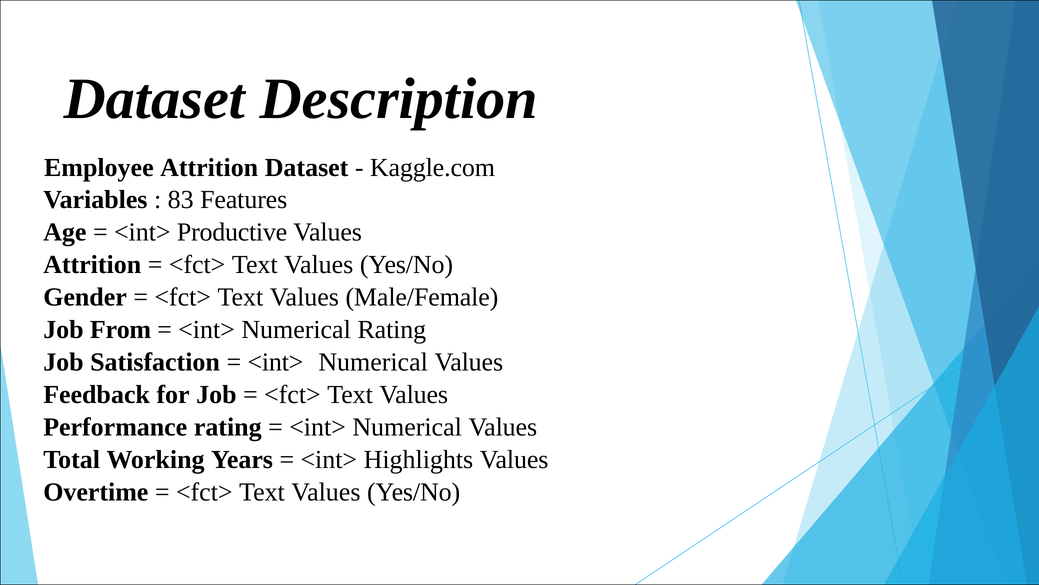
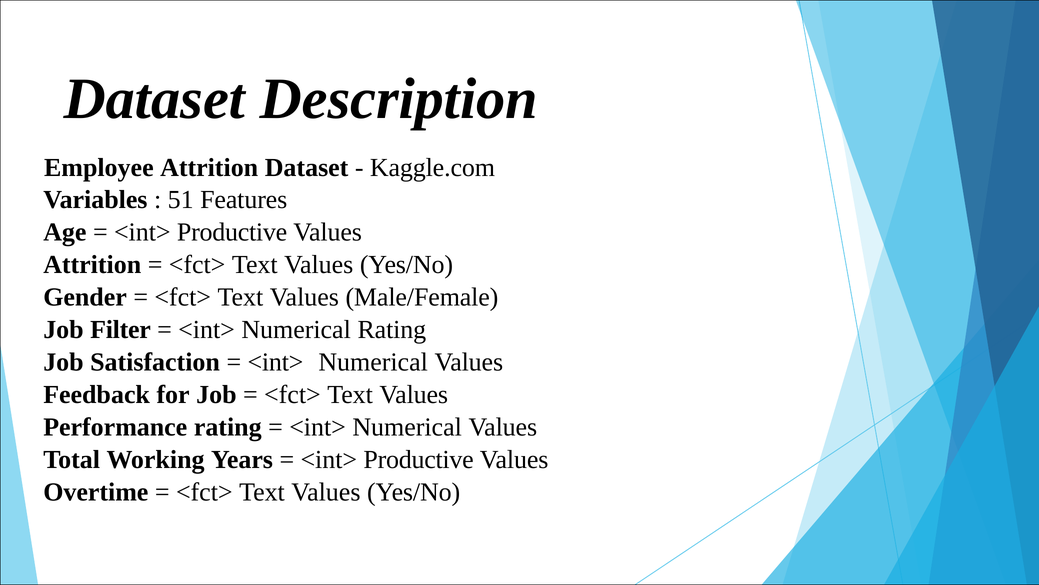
83: 83 -> 51
From: From -> Filter
Highlights at (418, 459): Highlights -> Productive
